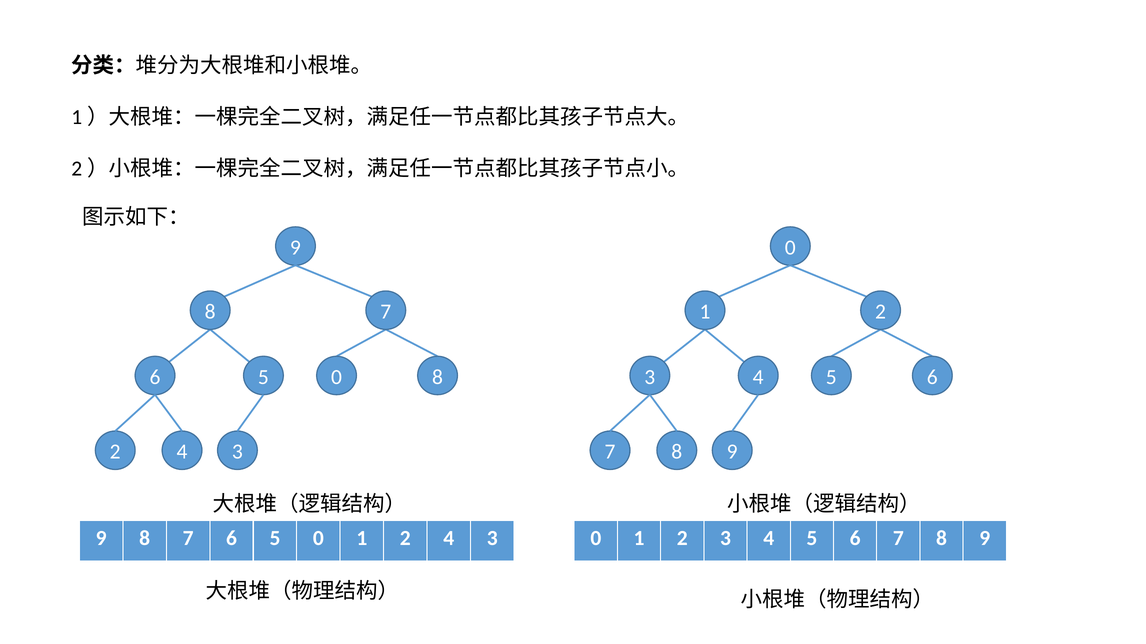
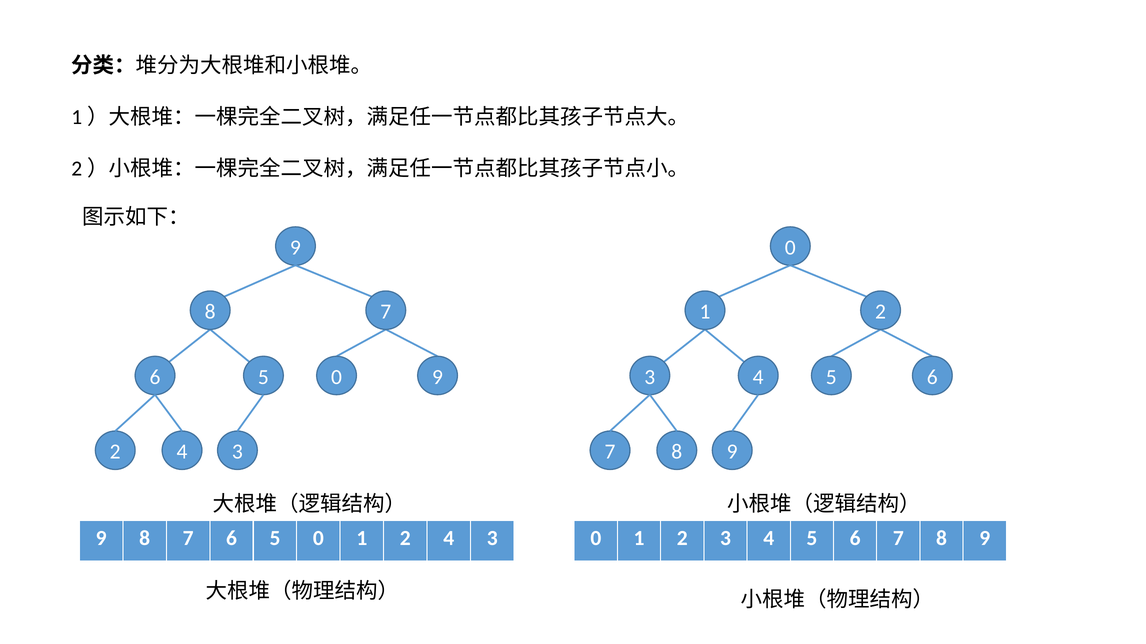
0 8: 8 -> 9
